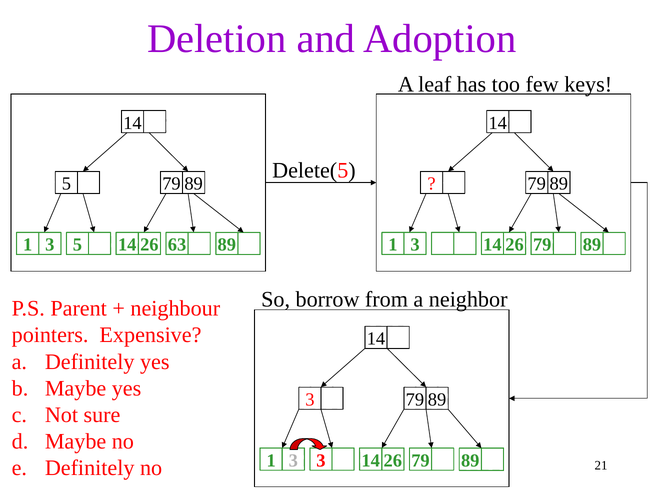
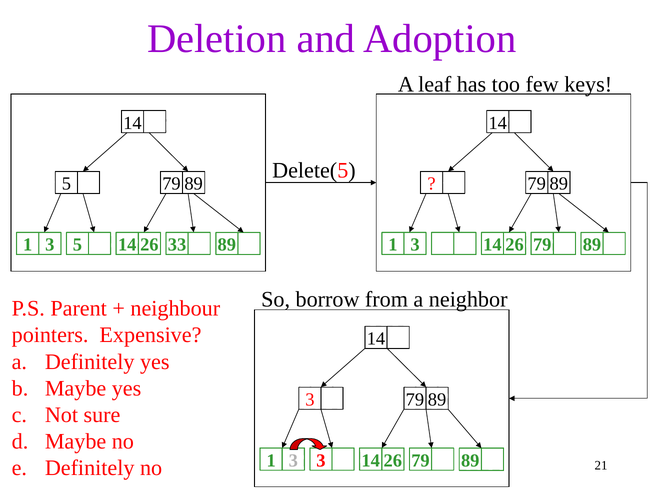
63: 63 -> 33
